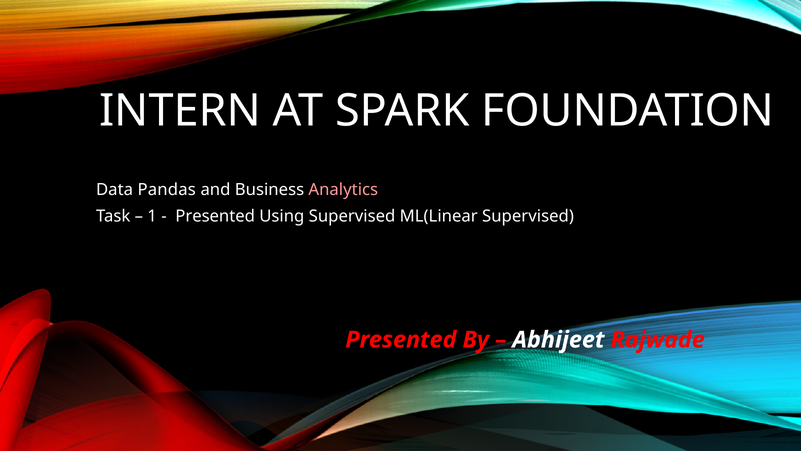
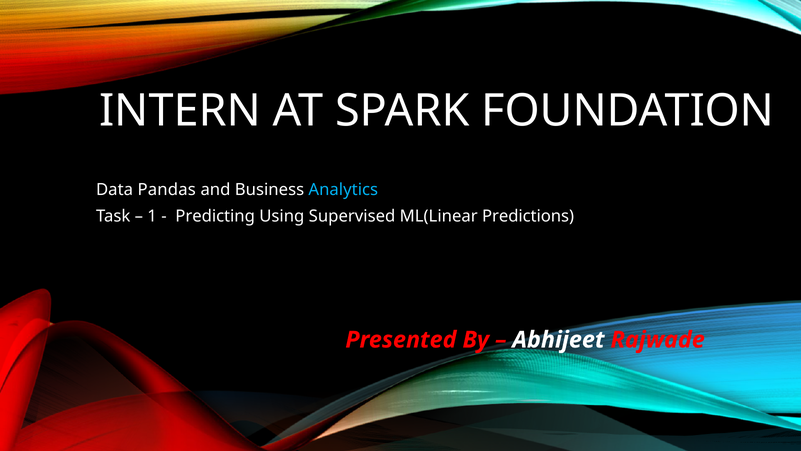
Analytics colour: pink -> light blue
Presented at (215, 216): Presented -> Predicting
ML(Linear Supervised: Supervised -> Predictions
